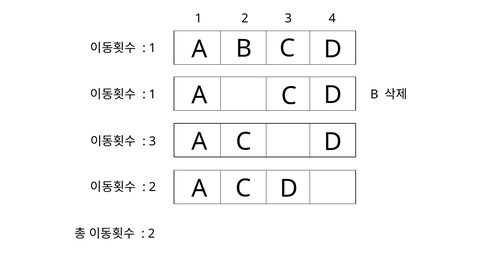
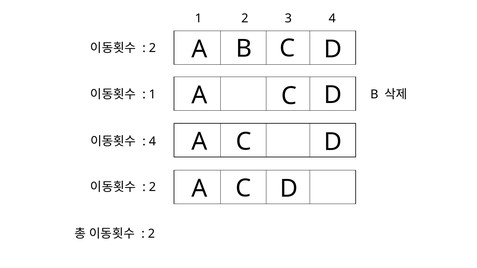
1 at (152, 48): 1 -> 2
3 at (152, 141): 3 -> 4
